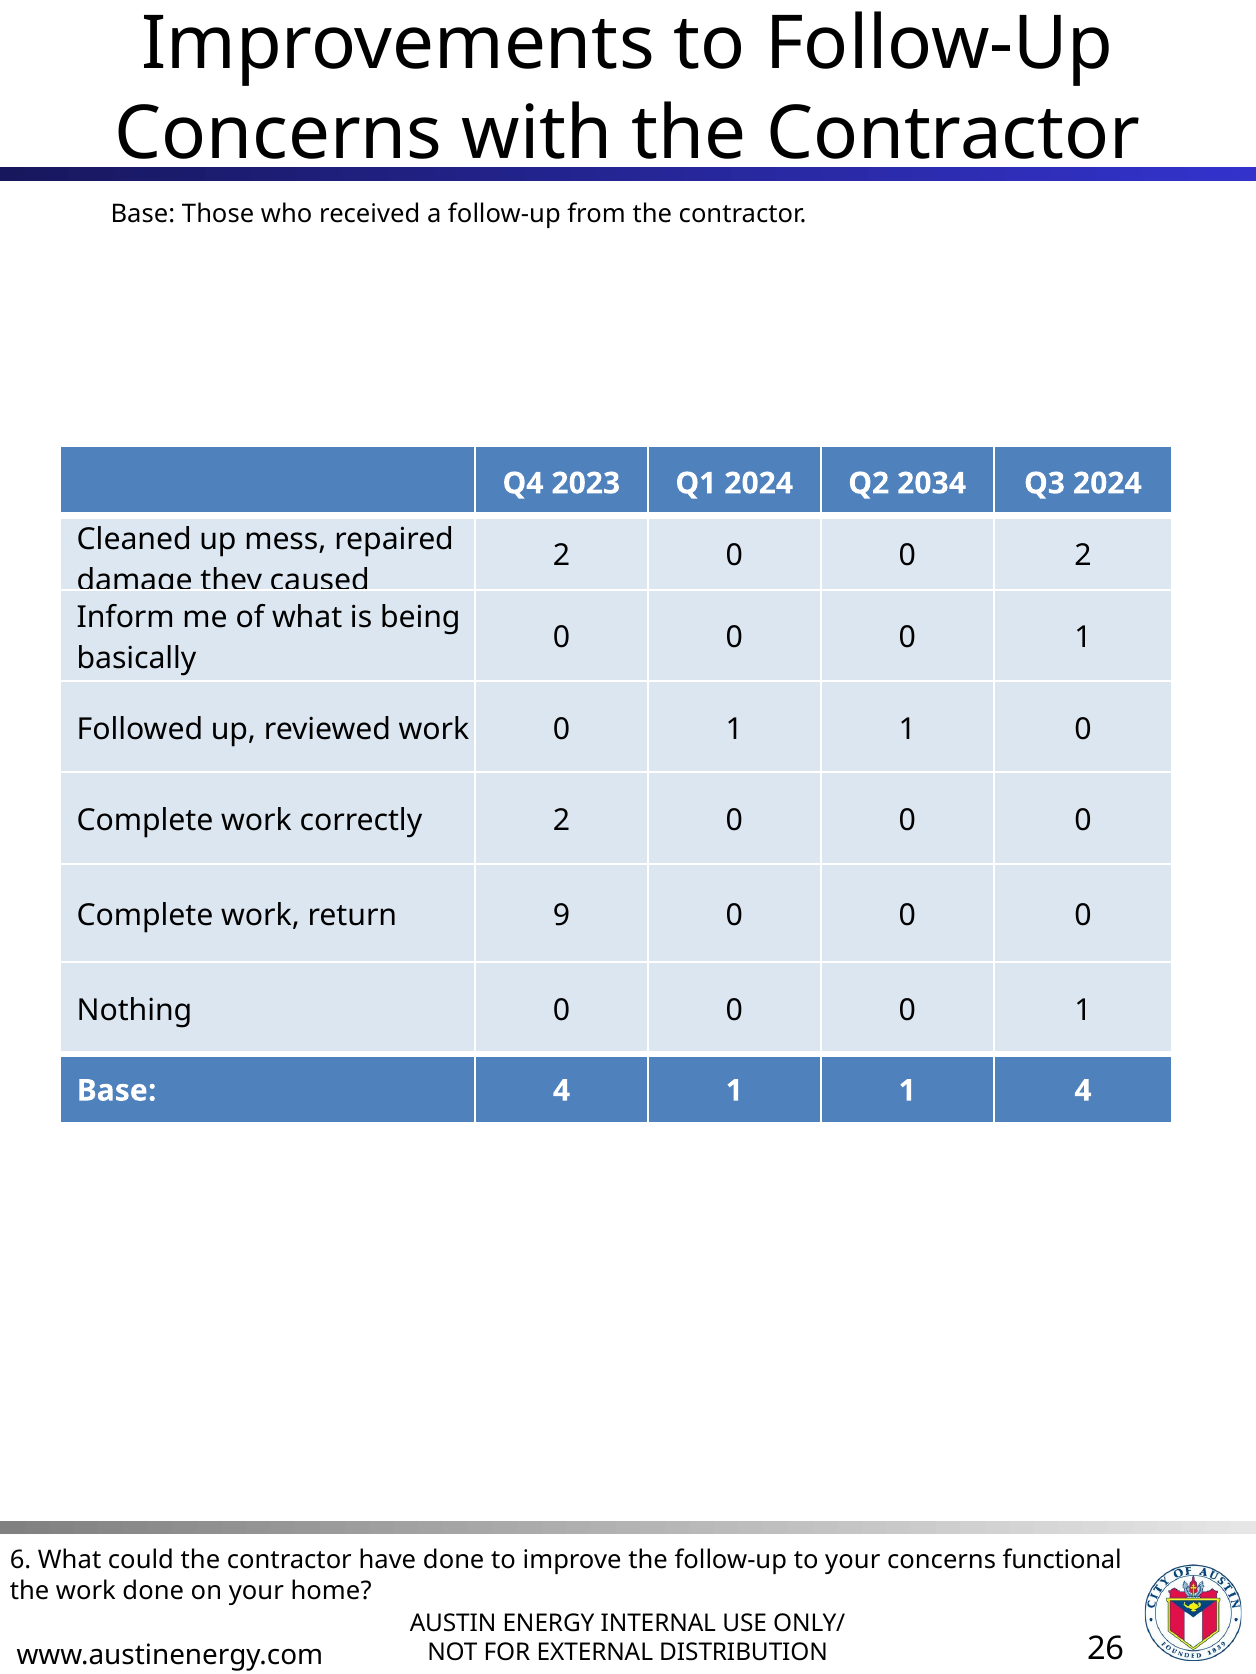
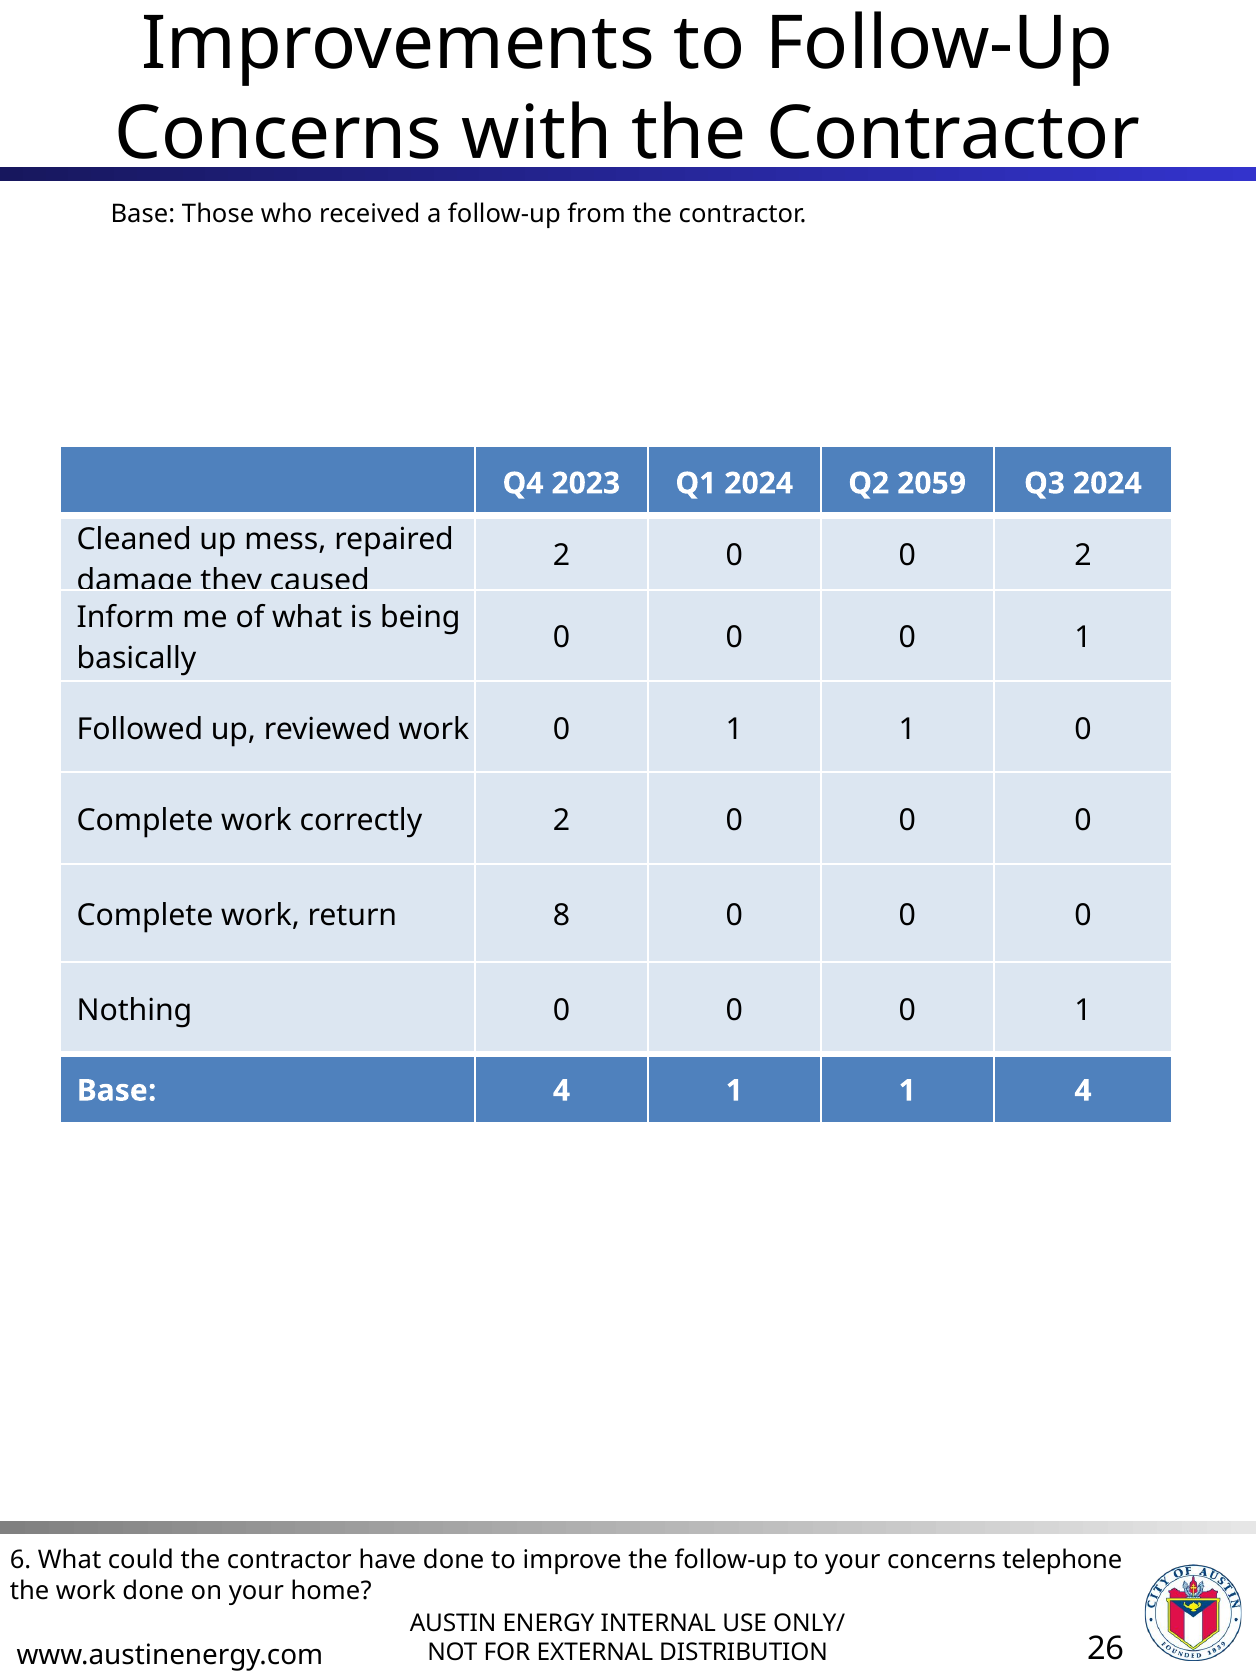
2034: 2034 -> 2059
9: 9 -> 8
functional: functional -> telephone
